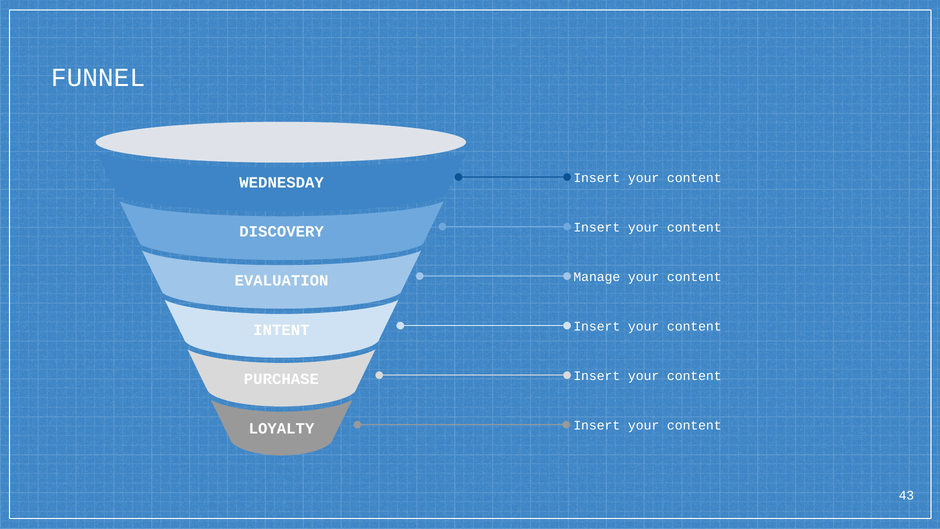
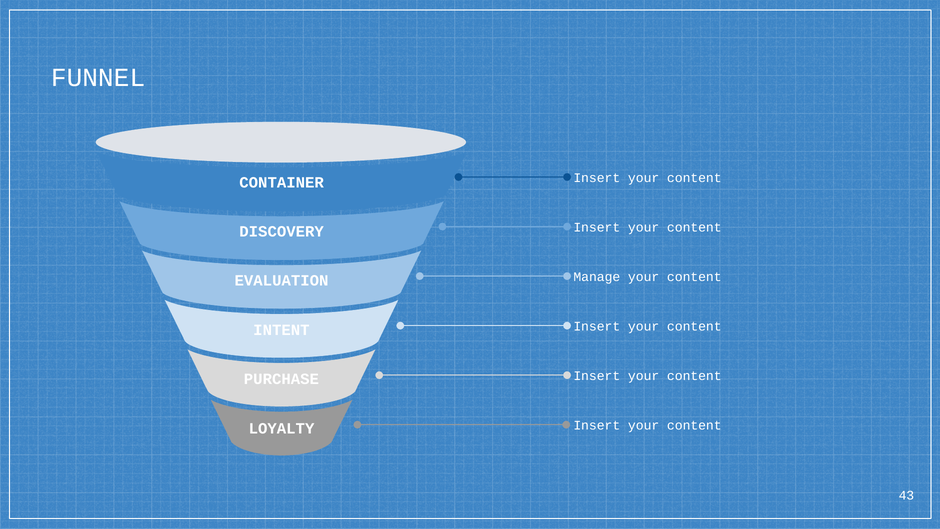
WEDNESDAY: WEDNESDAY -> CONTAINER
